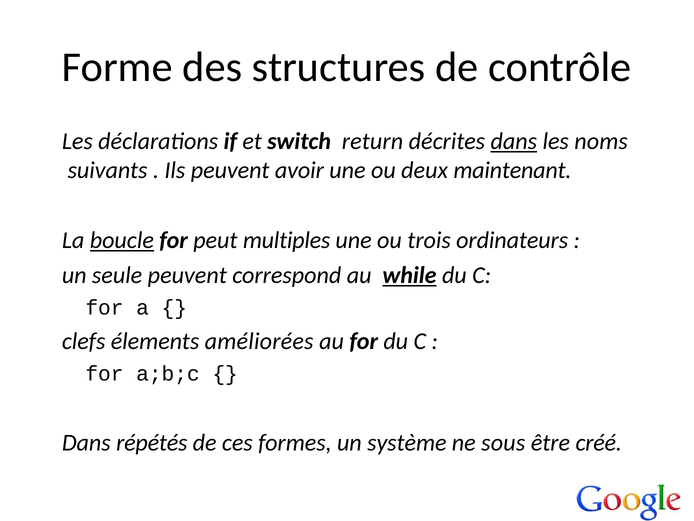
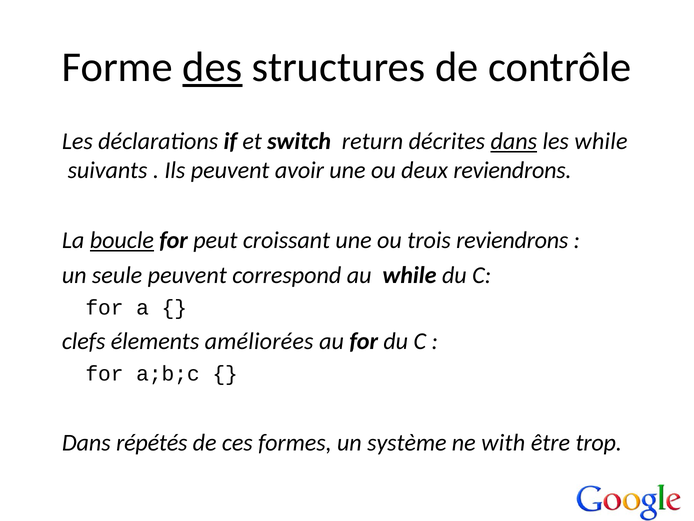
des underline: none -> present
les noms: noms -> while
deux maintenant: maintenant -> reviendrons
multiples: multiples -> croissant
trois ordinateurs: ordinateurs -> reviendrons
while at (409, 275) underline: present -> none
sous: sous -> with
créé: créé -> trop
